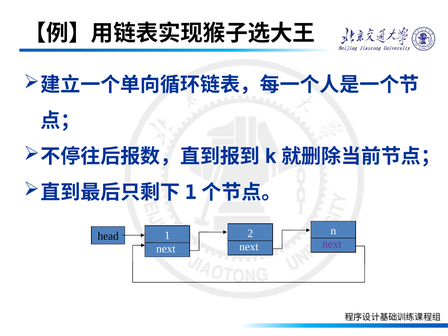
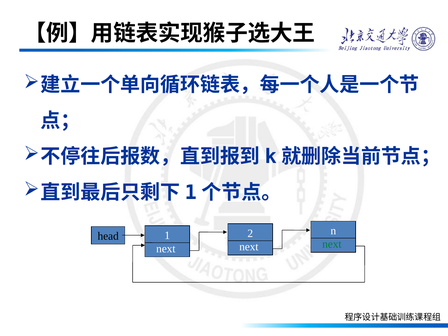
next at (332, 244) colour: purple -> green
